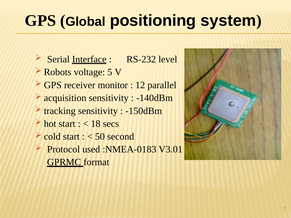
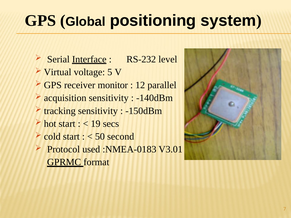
Robots: Robots -> Virtual
18: 18 -> 19
